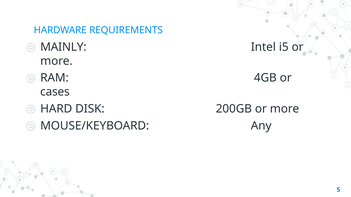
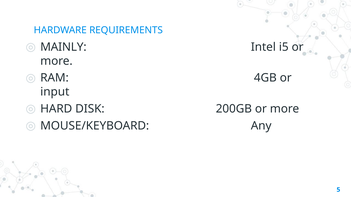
cases: cases -> input
